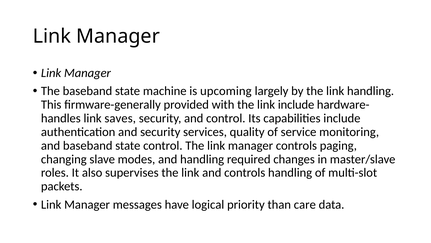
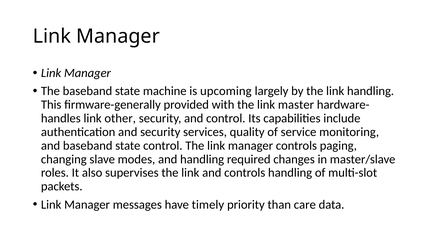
link include: include -> master
saves: saves -> other
logical: logical -> timely
